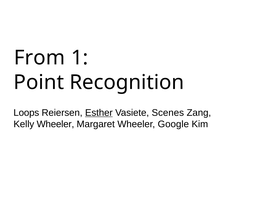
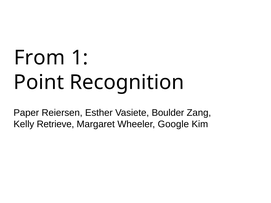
Loops: Loops -> Paper
Esther underline: present -> none
Scenes: Scenes -> Boulder
Kelly Wheeler: Wheeler -> Retrieve
